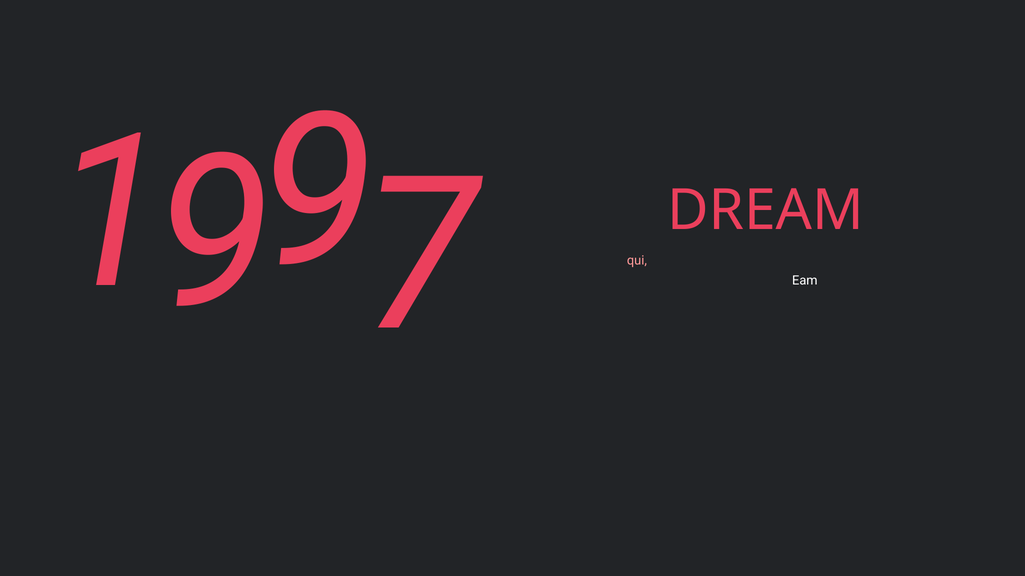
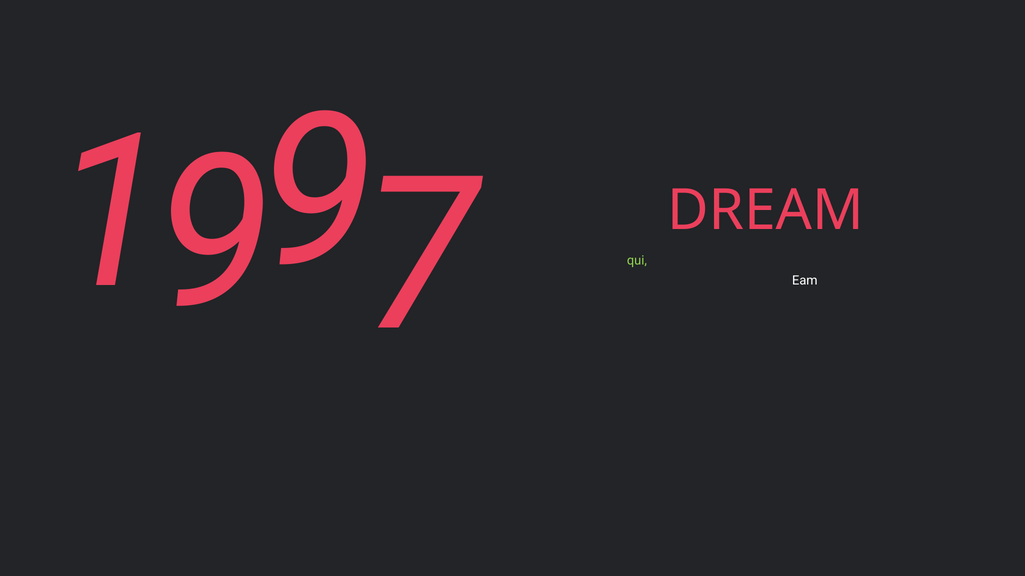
qui at (637, 261) colour: pink -> light green
